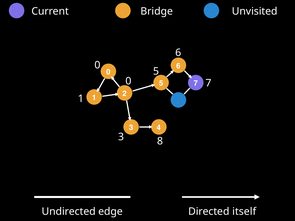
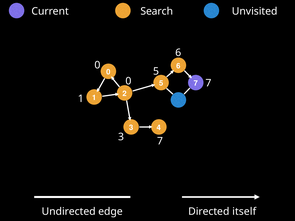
Bridge: Bridge -> Search
3 8: 8 -> 7
